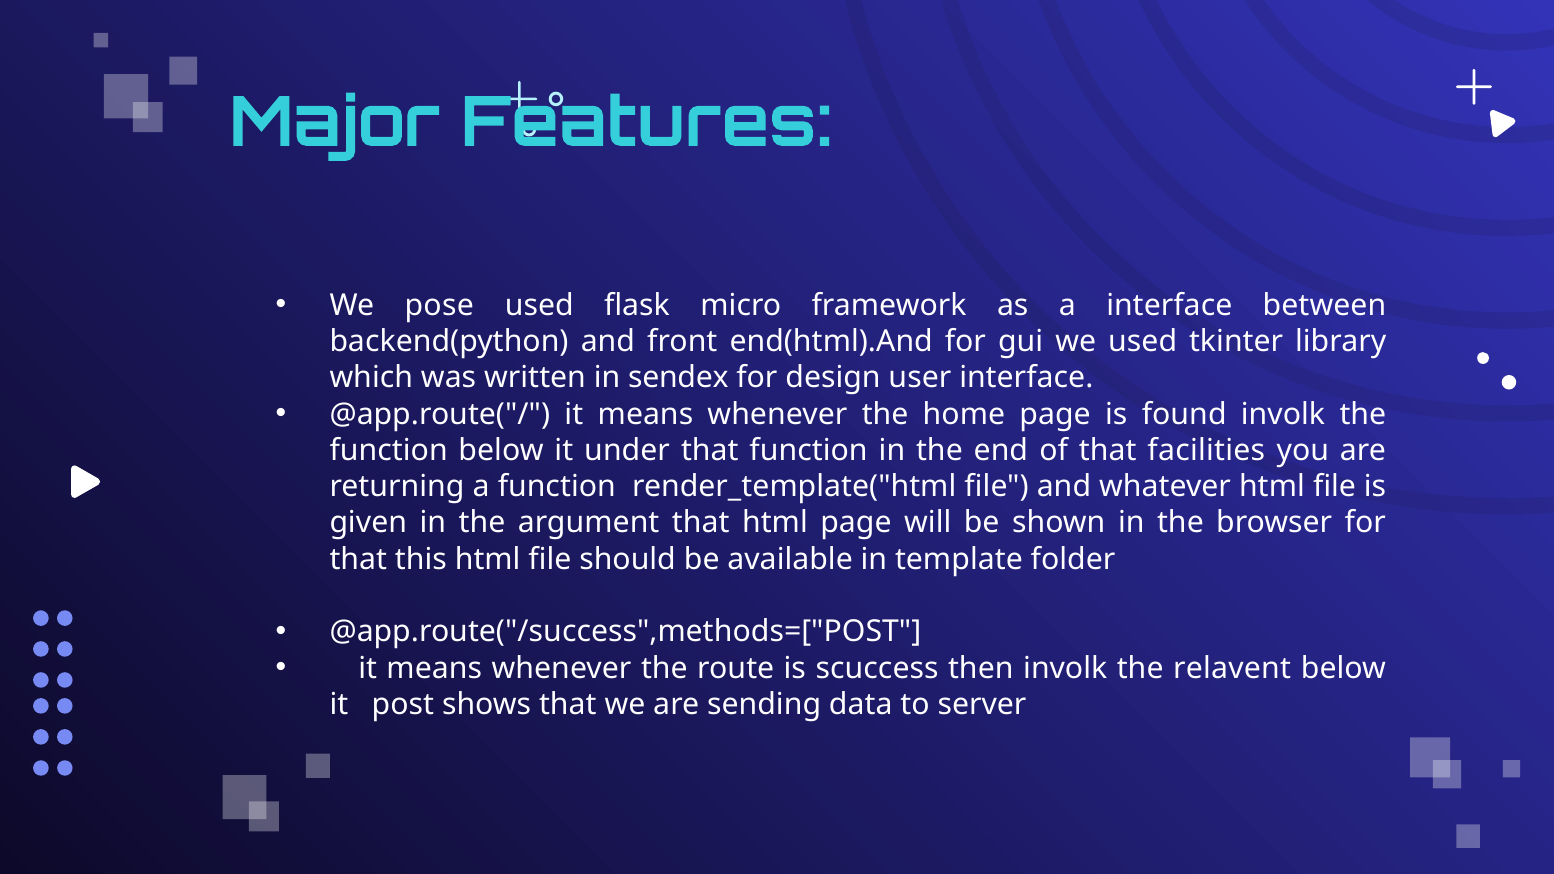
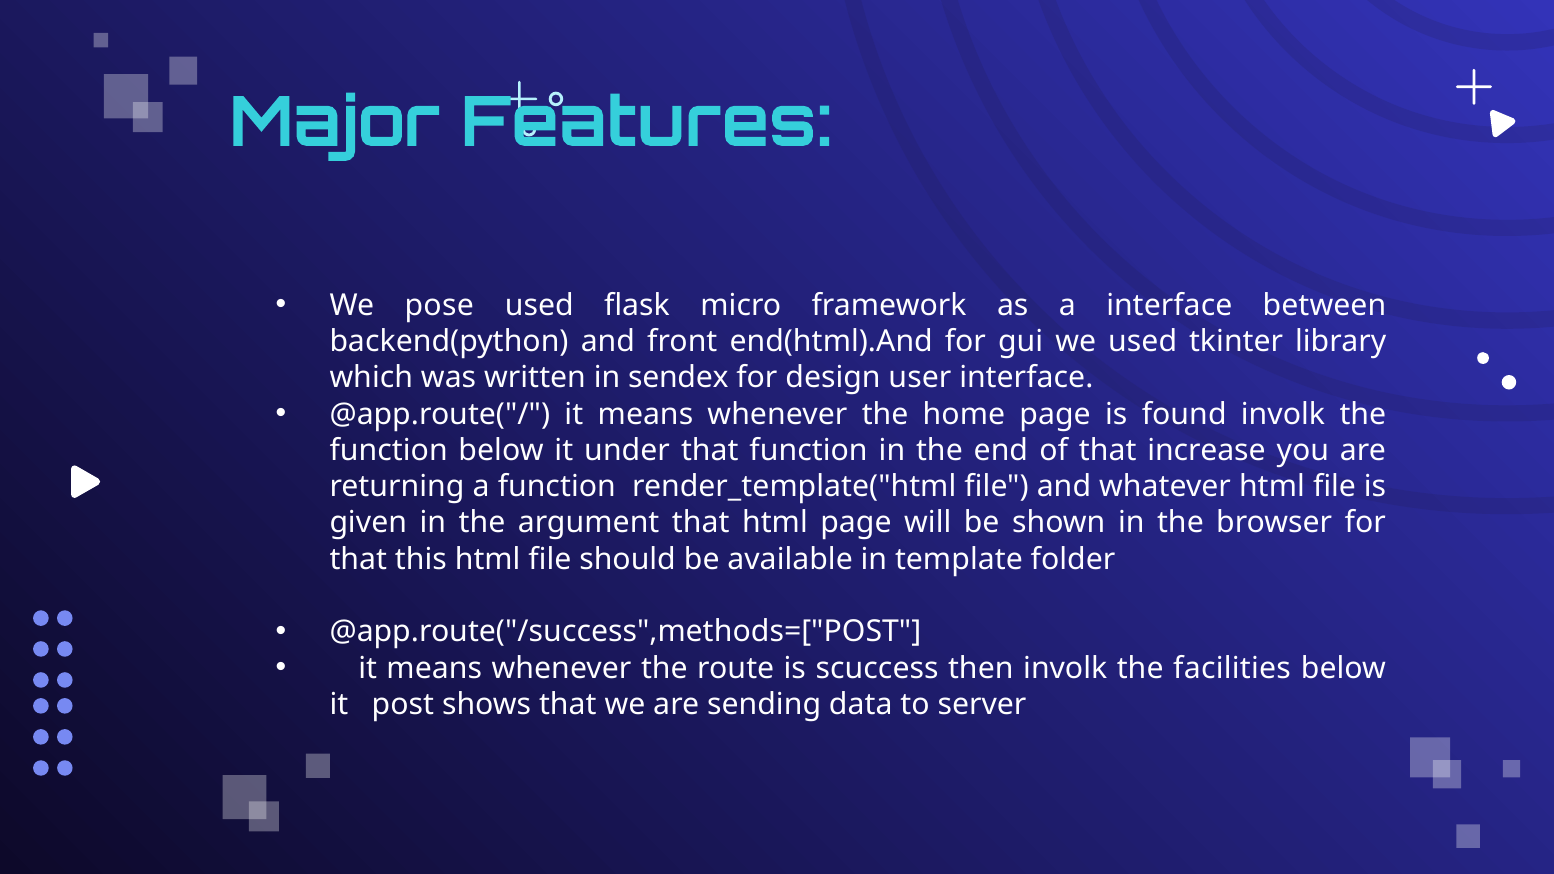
facilities: facilities -> increase
relavent: relavent -> facilities
